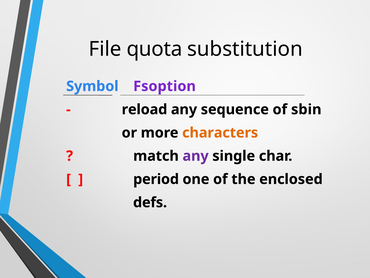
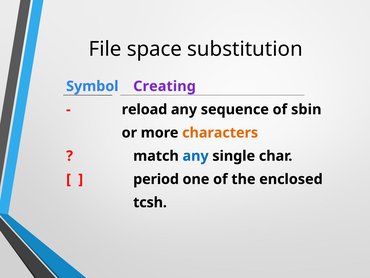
quota: quota -> space
Fsoption: Fsoption -> Creating
any at (196, 156) colour: purple -> blue
defs: defs -> tcsh
